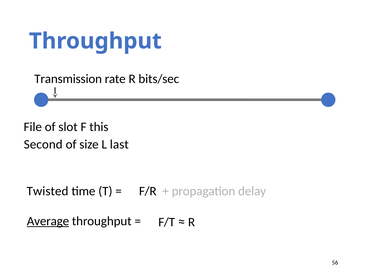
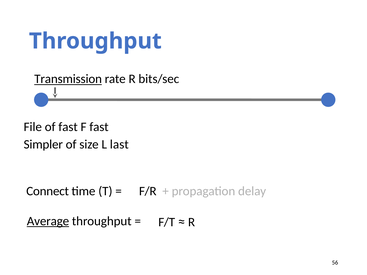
Transmission underline: none -> present
of slot: slot -> fast
F this: this -> fast
Second: Second -> Simpler
Twisted: Twisted -> Connect
